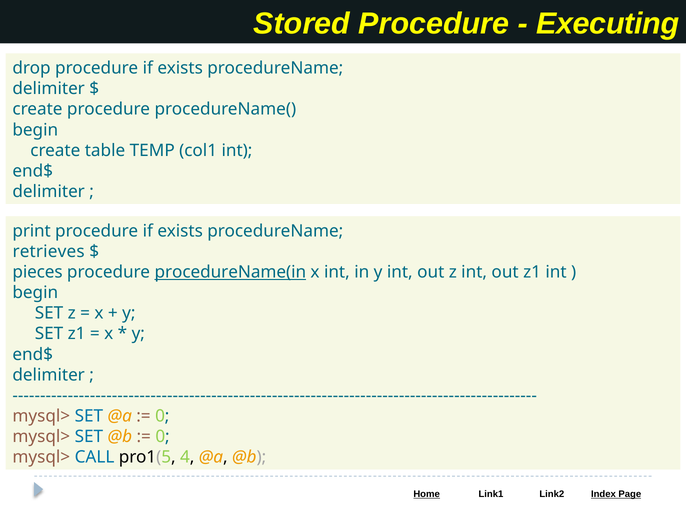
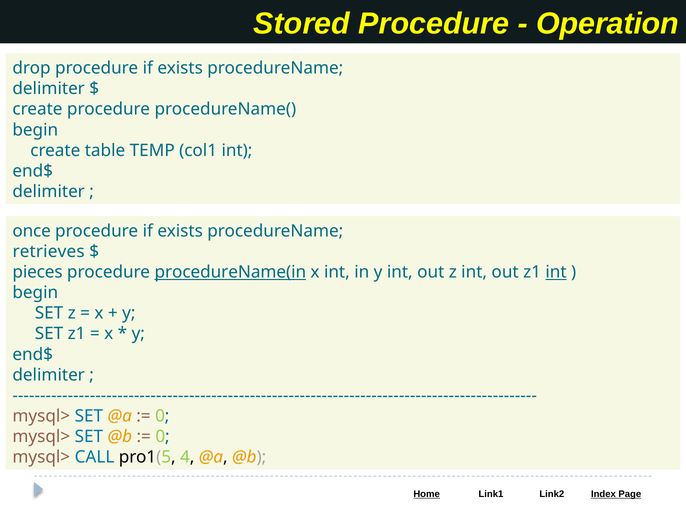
Executing: Executing -> Operation
print: print -> once
int at (556, 272) underline: none -> present
